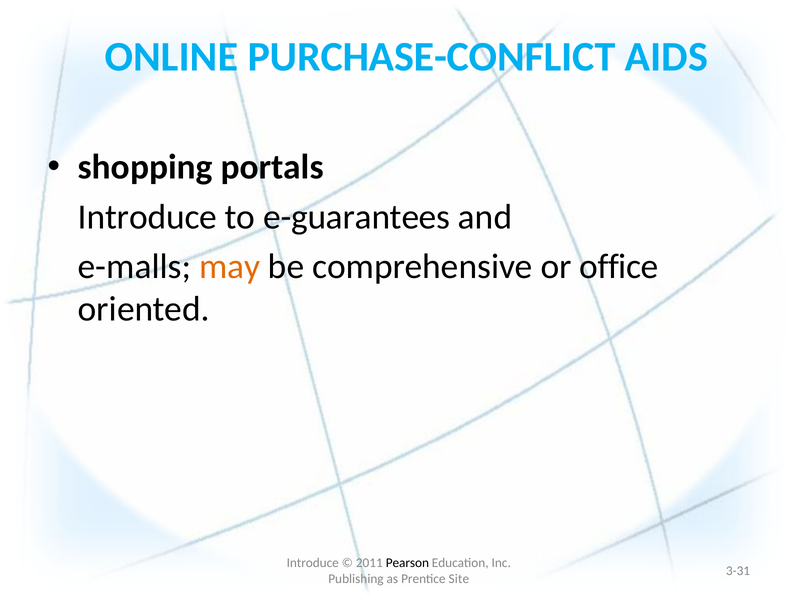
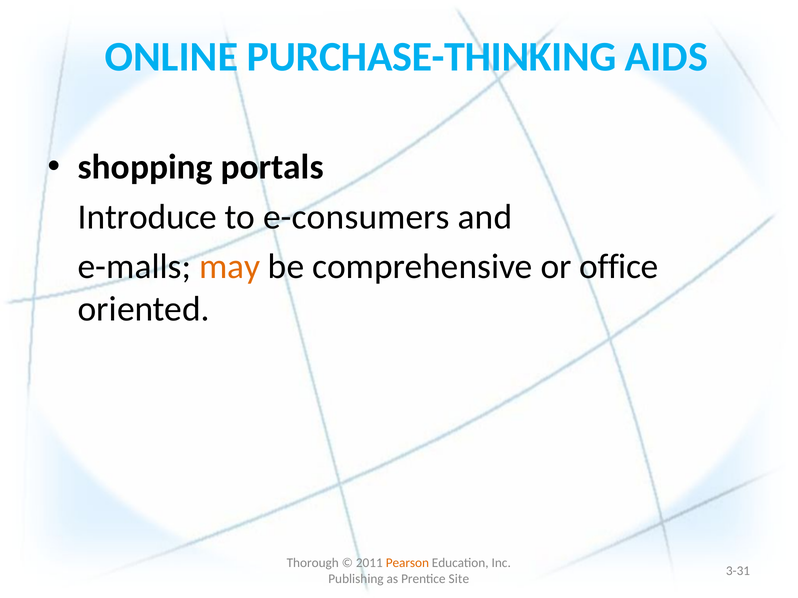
PURCHASE-CONFLICT: PURCHASE-CONFLICT -> PURCHASE-THINKING
e-guarantees: e-guarantees -> e-consumers
Introduce at (313, 564): Introduce -> Thorough
Pearson colour: black -> orange
